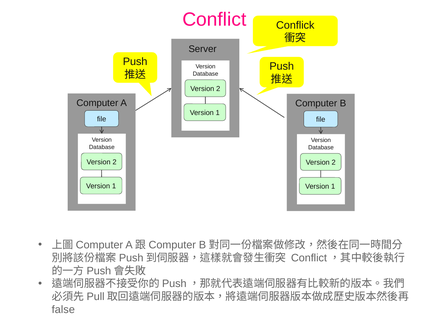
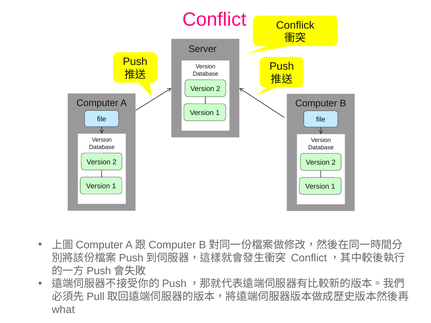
false: false -> what
